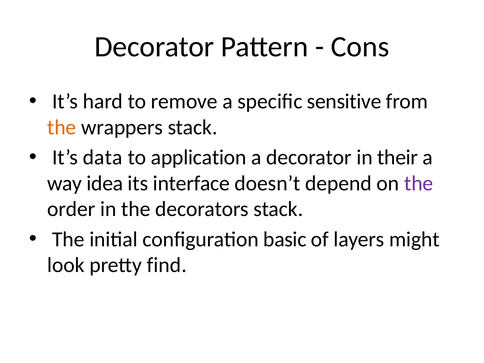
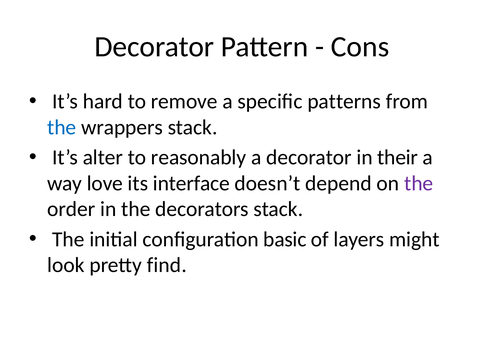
sensitive: sensitive -> patterns
the at (62, 127) colour: orange -> blue
data: data -> alter
application: application -> reasonably
idea: idea -> love
